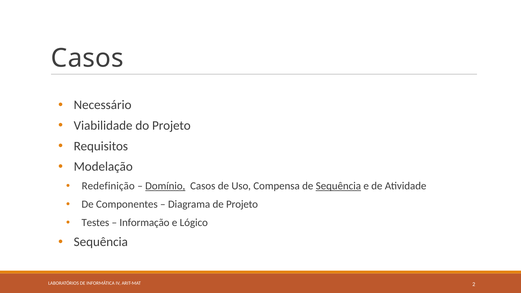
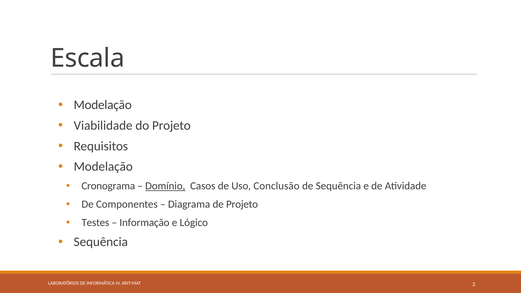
Casos at (87, 58): Casos -> Escala
Necessário at (103, 105): Necessário -> Modelação
Redefinição: Redefinição -> Cronograma
Compensa: Compensa -> Conclusão
Sequência at (338, 186) underline: present -> none
